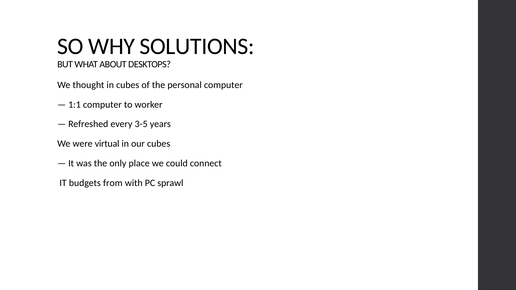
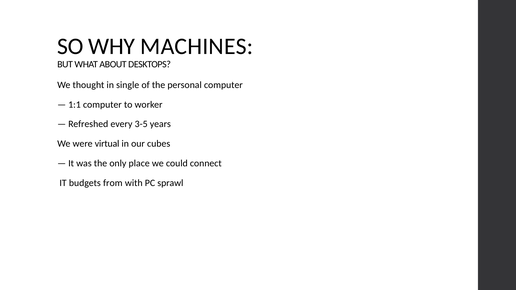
SOLUTIONS: SOLUTIONS -> MACHINES
in cubes: cubes -> single
